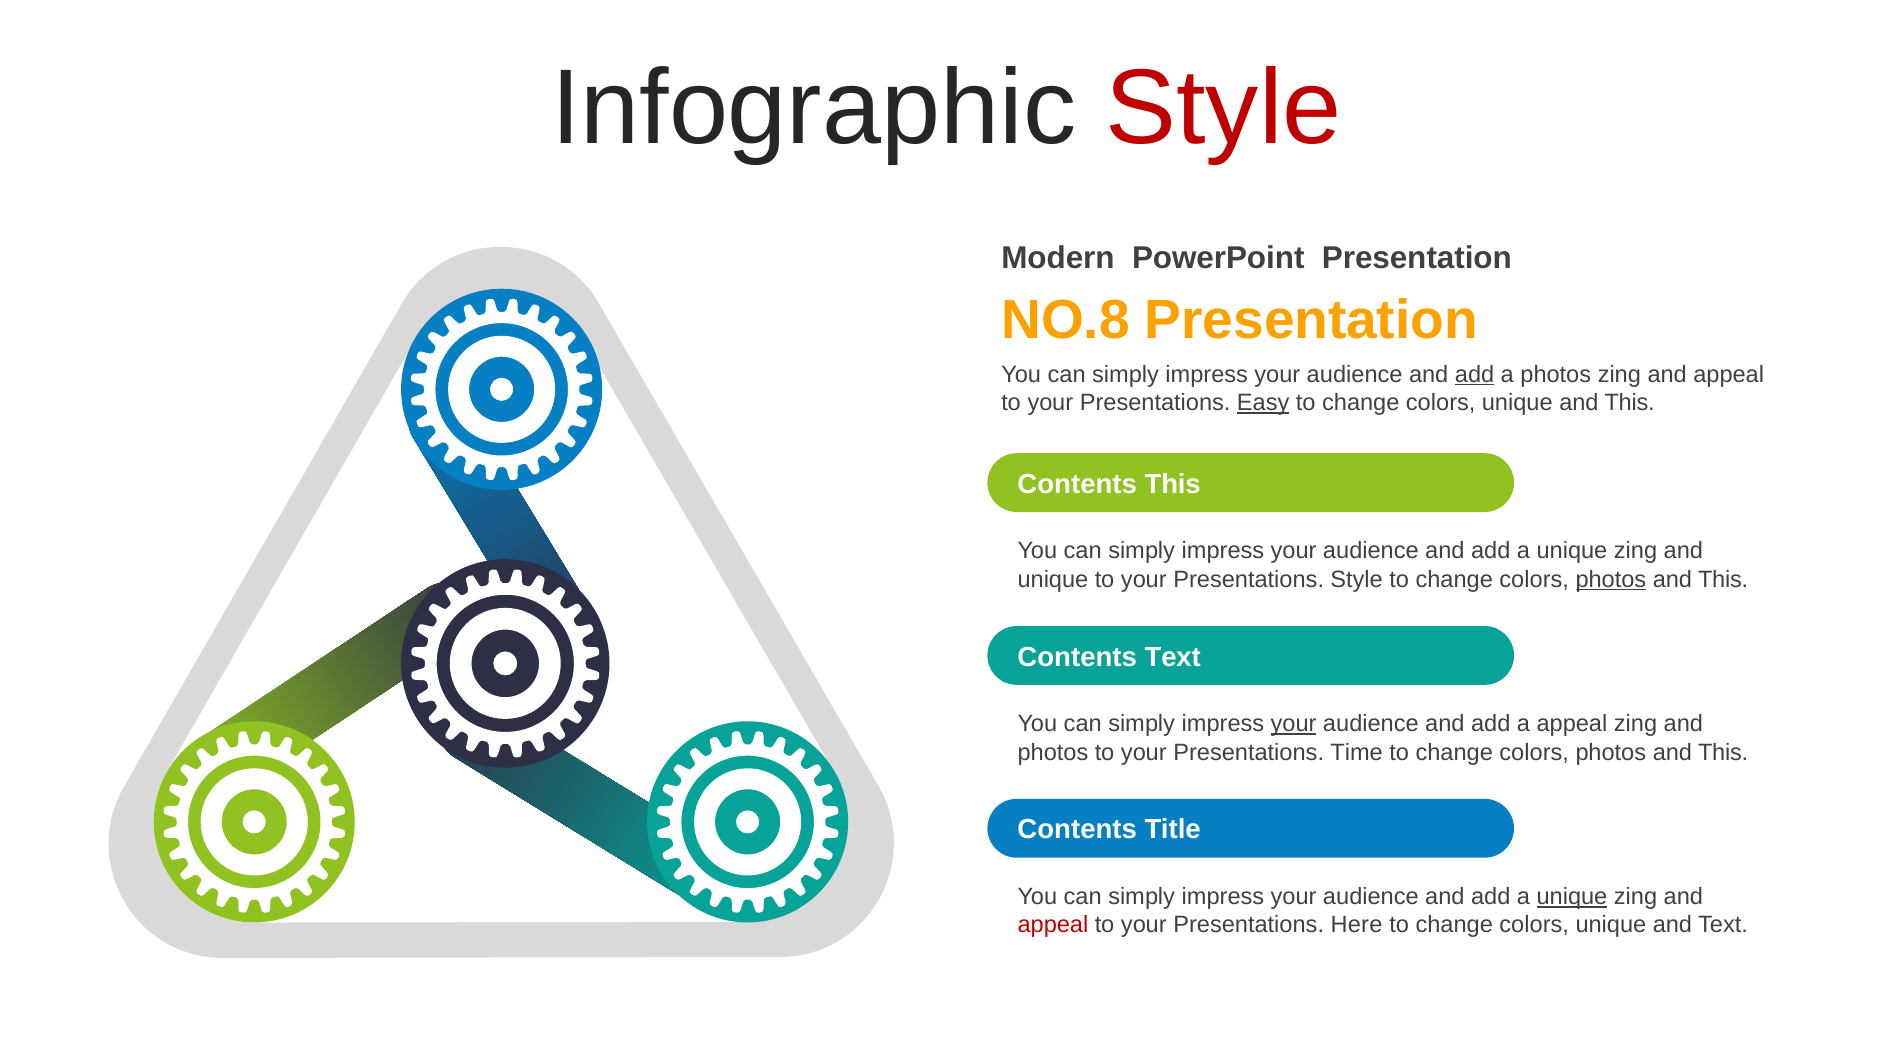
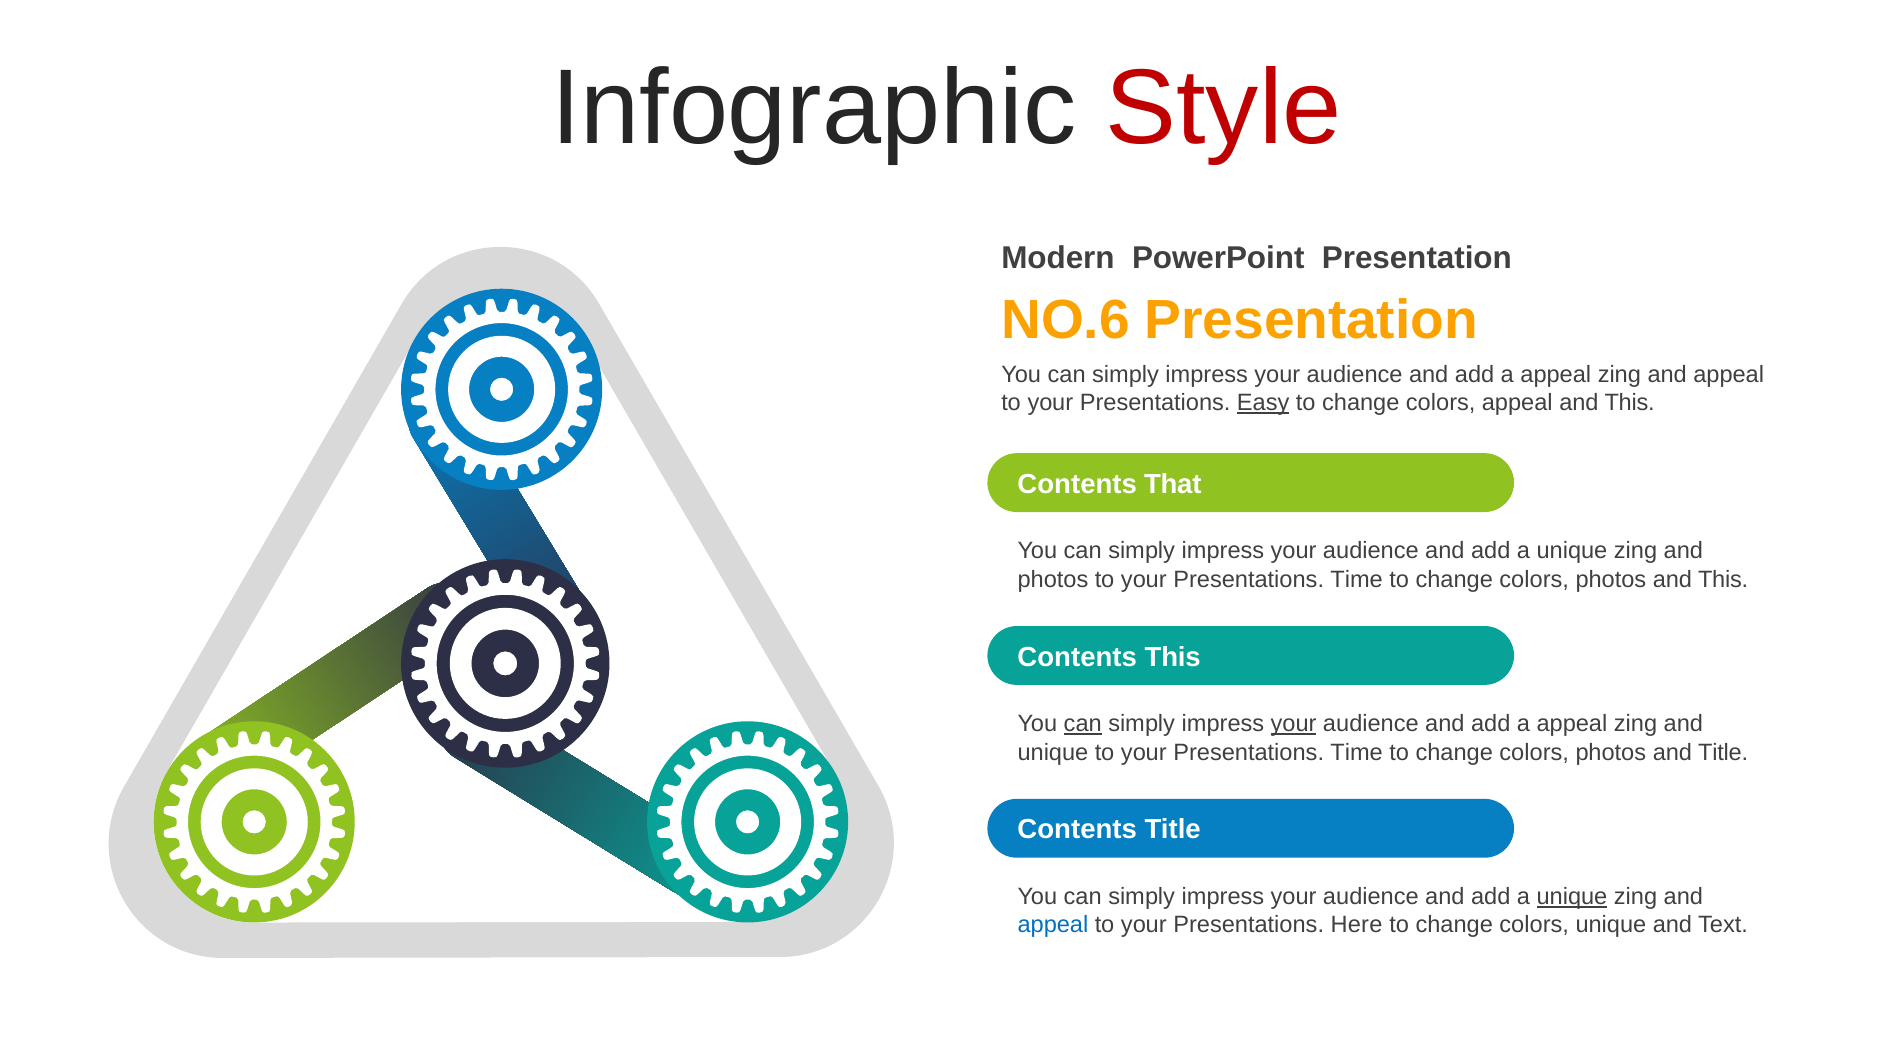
NO.8: NO.8 -> NO.6
add at (1475, 374) underline: present -> none
photos at (1556, 374): photos -> appeal
unique at (1517, 403): unique -> appeal
Contents This: This -> That
unique at (1053, 579): unique -> photos
Style at (1357, 579): Style -> Time
photos at (1611, 579) underline: present -> none
Contents Text: Text -> This
can at (1083, 724) underline: none -> present
photos at (1053, 752): photos -> unique
This at (1723, 752): This -> Title
appeal at (1053, 925) colour: red -> blue
